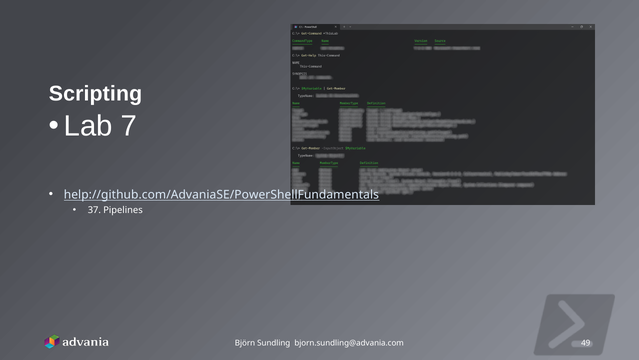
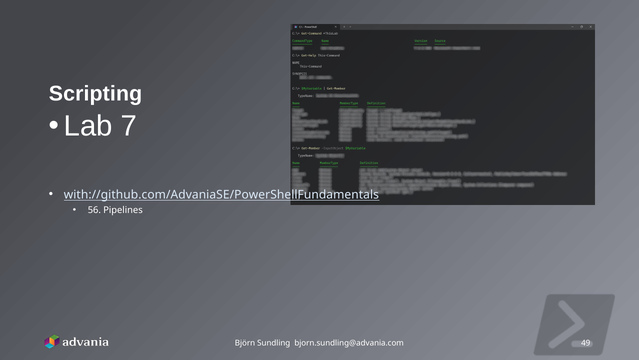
help://github.com/AdvaniaSE/PowerShellFundamentals: help://github.com/AdvaniaSE/PowerShellFundamentals -> with://github.com/AdvaniaSE/PowerShellFundamentals
37: 37 -> 56
